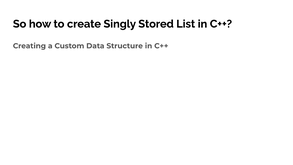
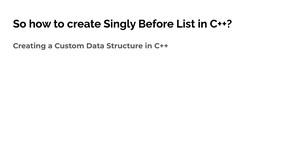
Stored: Stored -> Before
